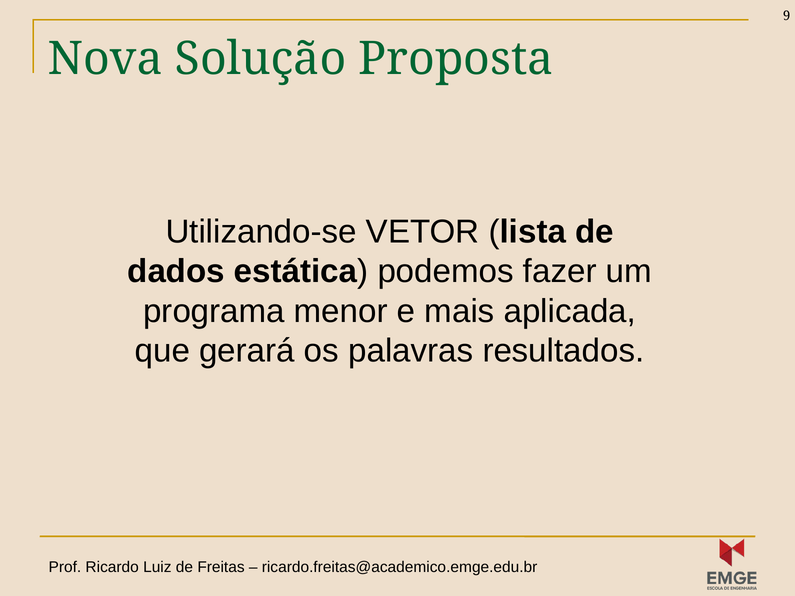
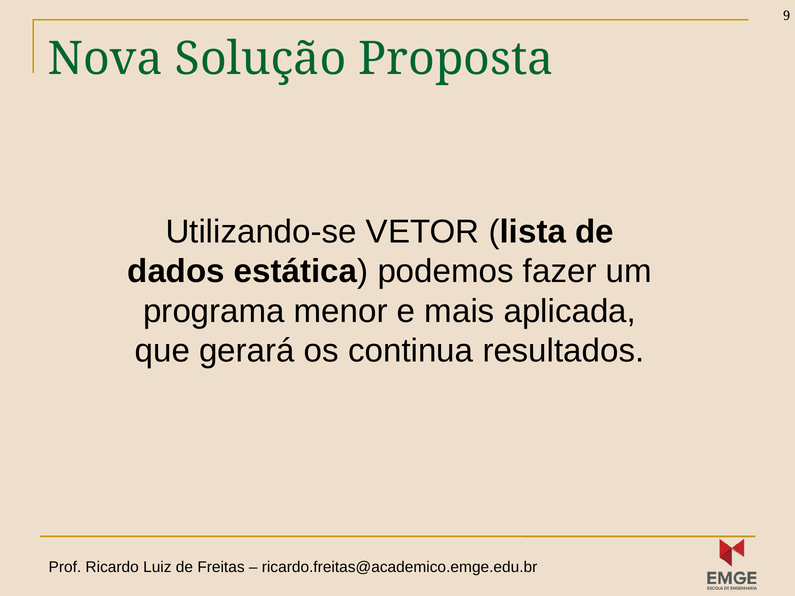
palavras: palavras -> continua
